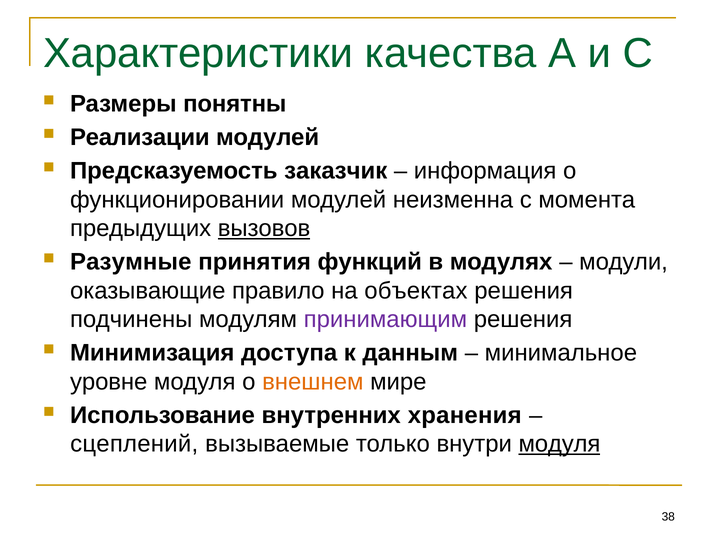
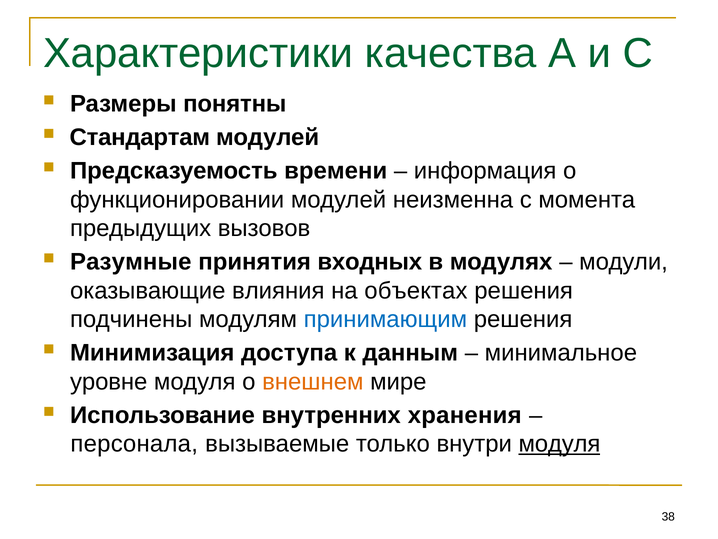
Реализации: Реализации -> Стандартам
заказчик: заказчик -> времени
вызовов underline: present -> none
функций: функций -> входных
правило: правило -> влияния
принимающим colour: purple -> blue
сцеплений: сцеплений -> персонала
